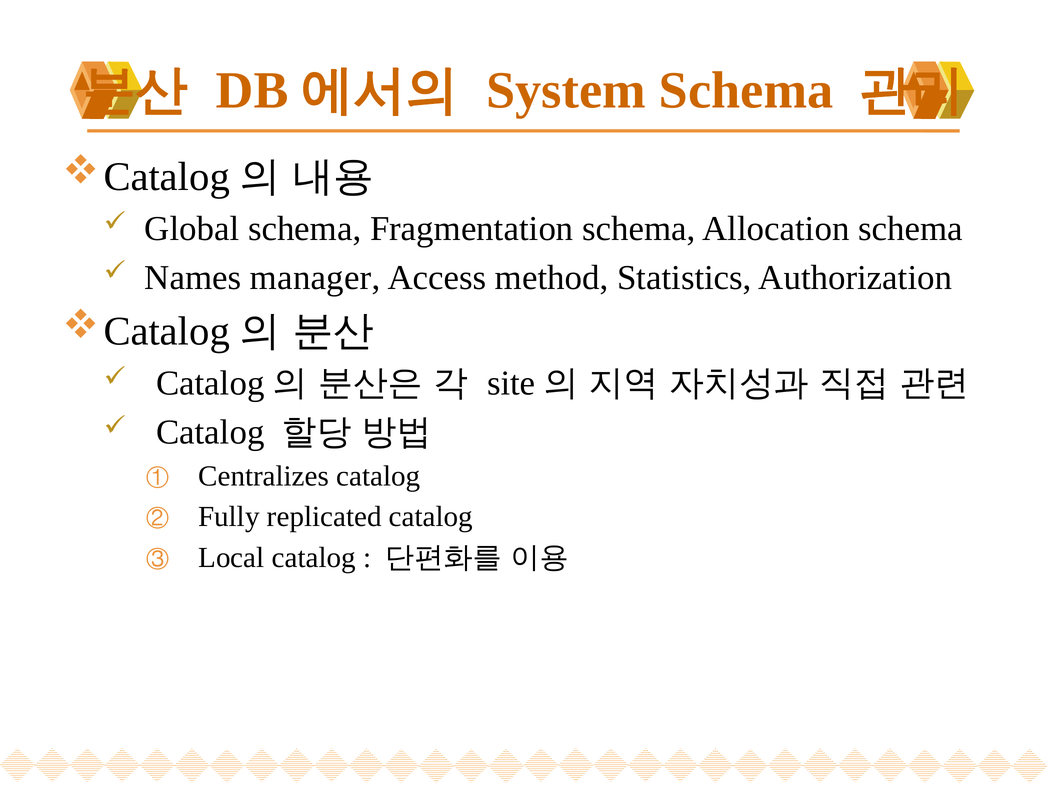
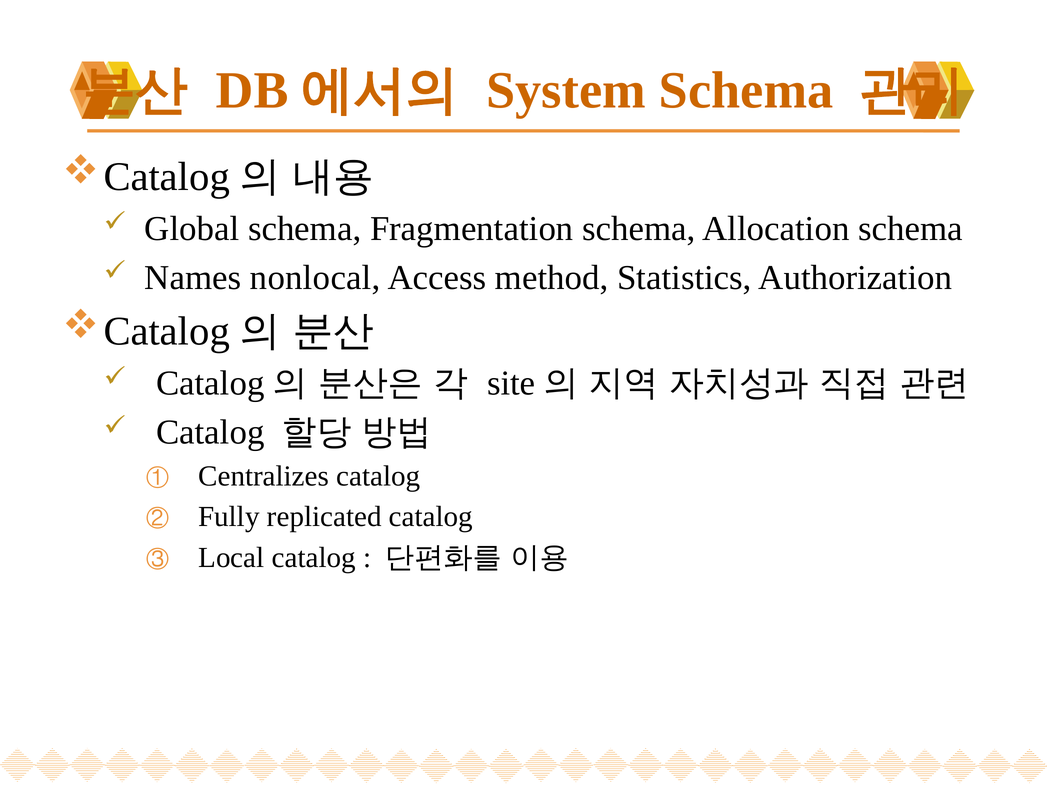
manager: manager -> nonlocal
